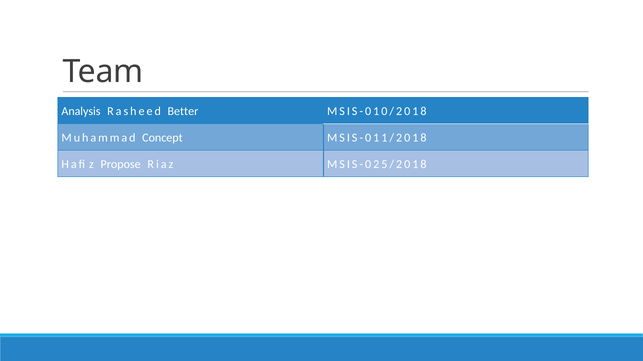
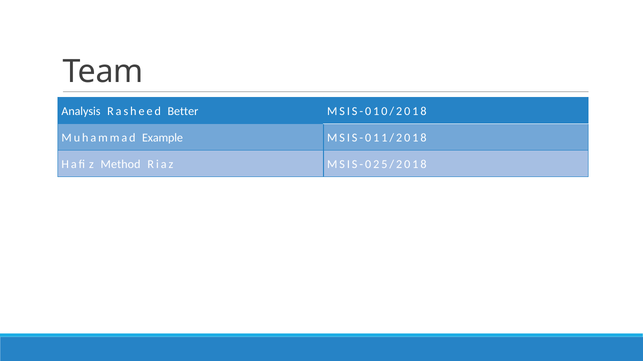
Concept: Concept -> Example
Propose: Propose -> Method
